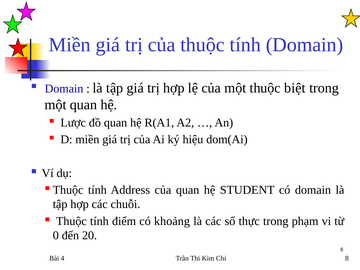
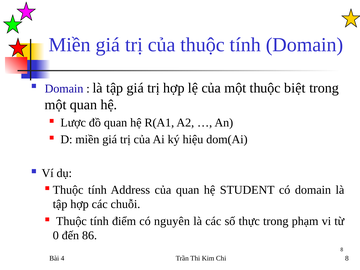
khoảng: khoảng -> nguyên
20: 20 -> 86
